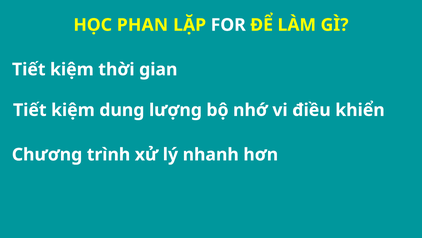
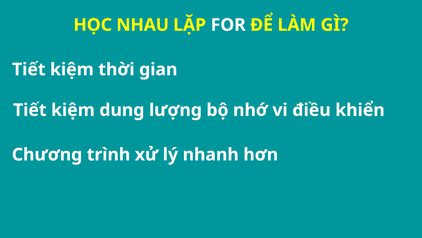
PHAN: PHAN -> NHAU
